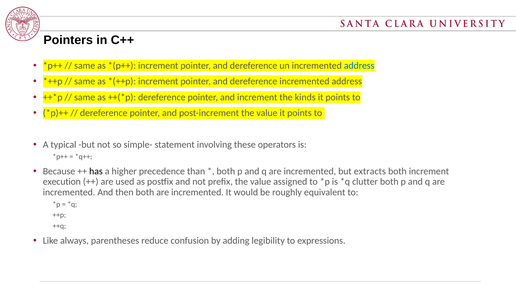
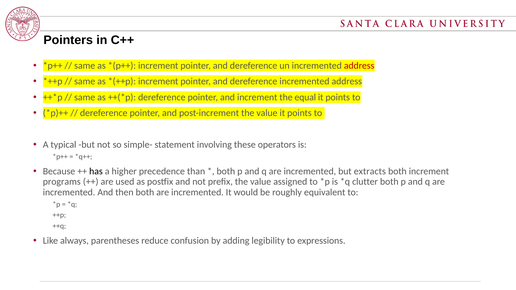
address at (359, 66) colour: blue -> red
kinds: kinds -> equal
execution: execution -> programs
